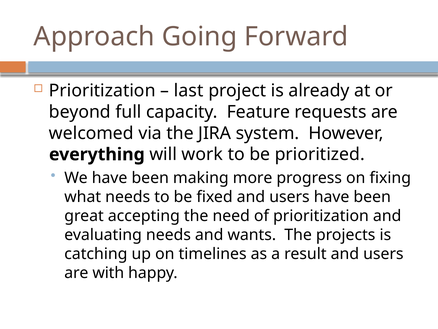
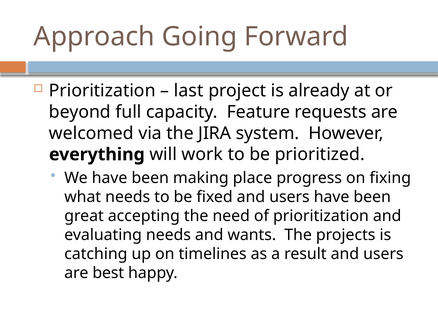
more: more -> place
with: with -> best
